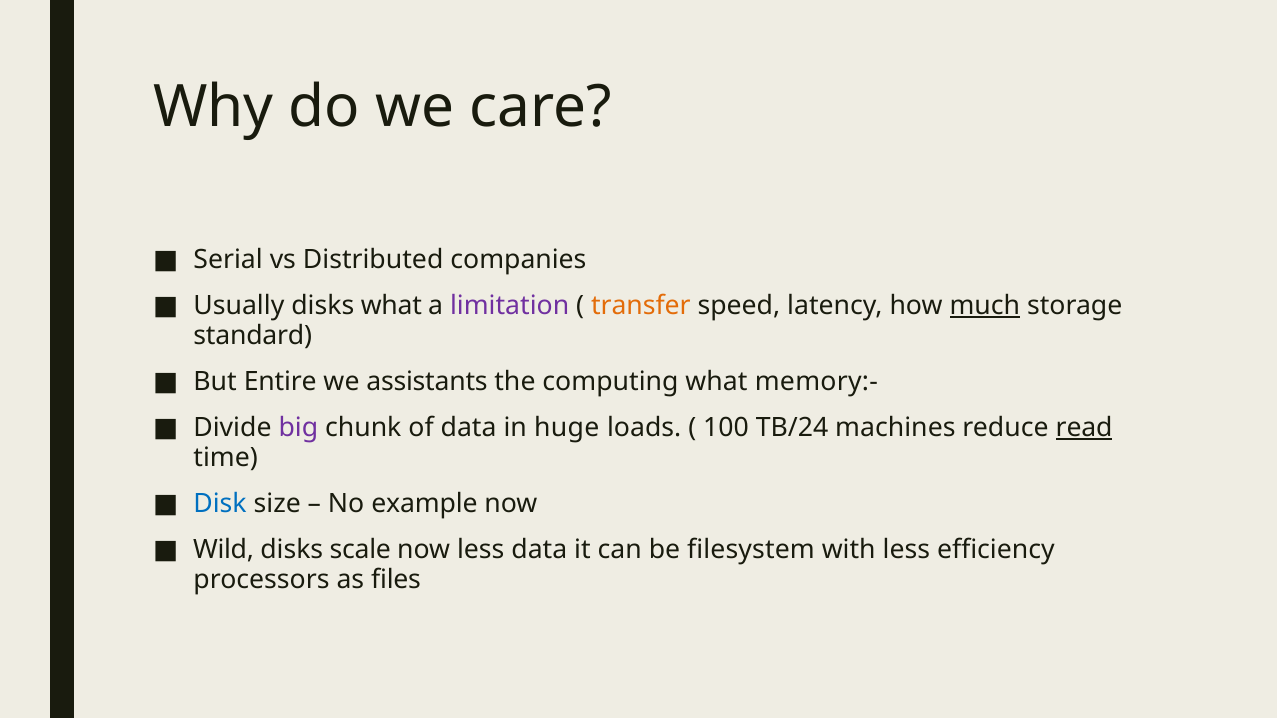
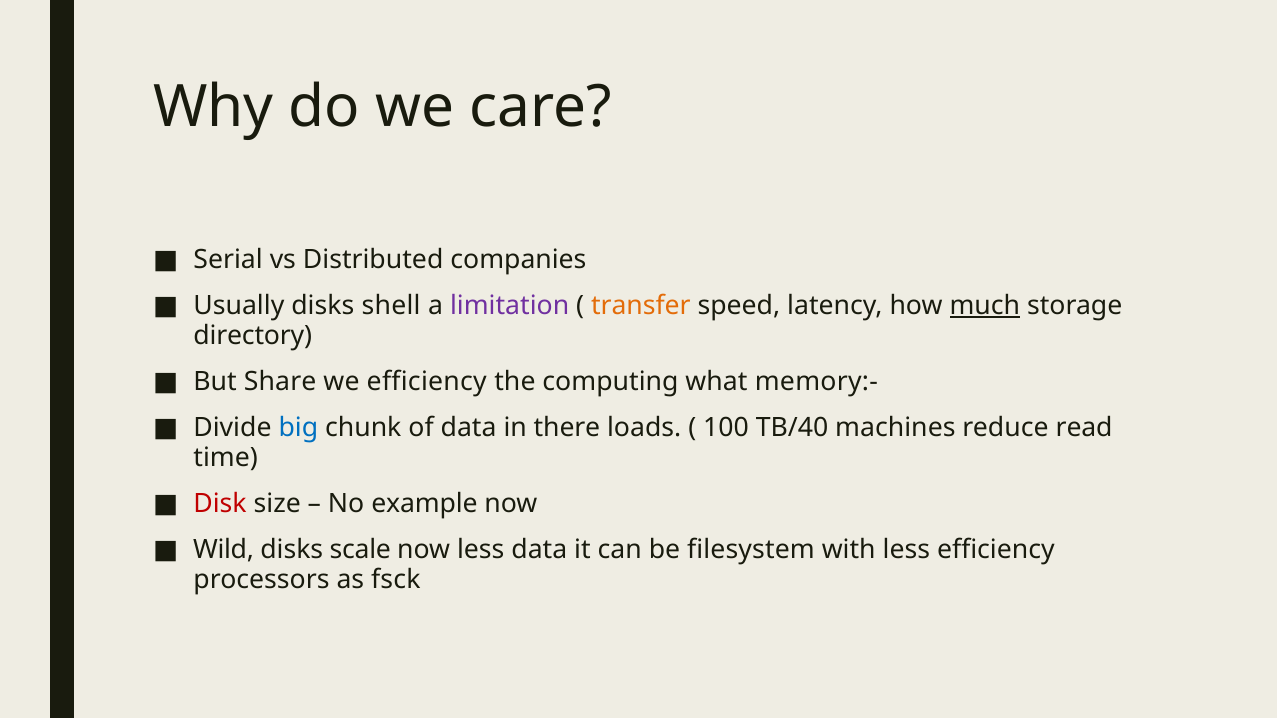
disks what: what -> shell
standard: standard -> directory
Entire: Entire -> Share
we assistants: assistants -> efficiency
big colour: purple -> blue
huge: huge -> there
TB/24: TB/24 -> TB/40
read underline: present -> none
Disk colour: blue -> red
files: files -> fsck
